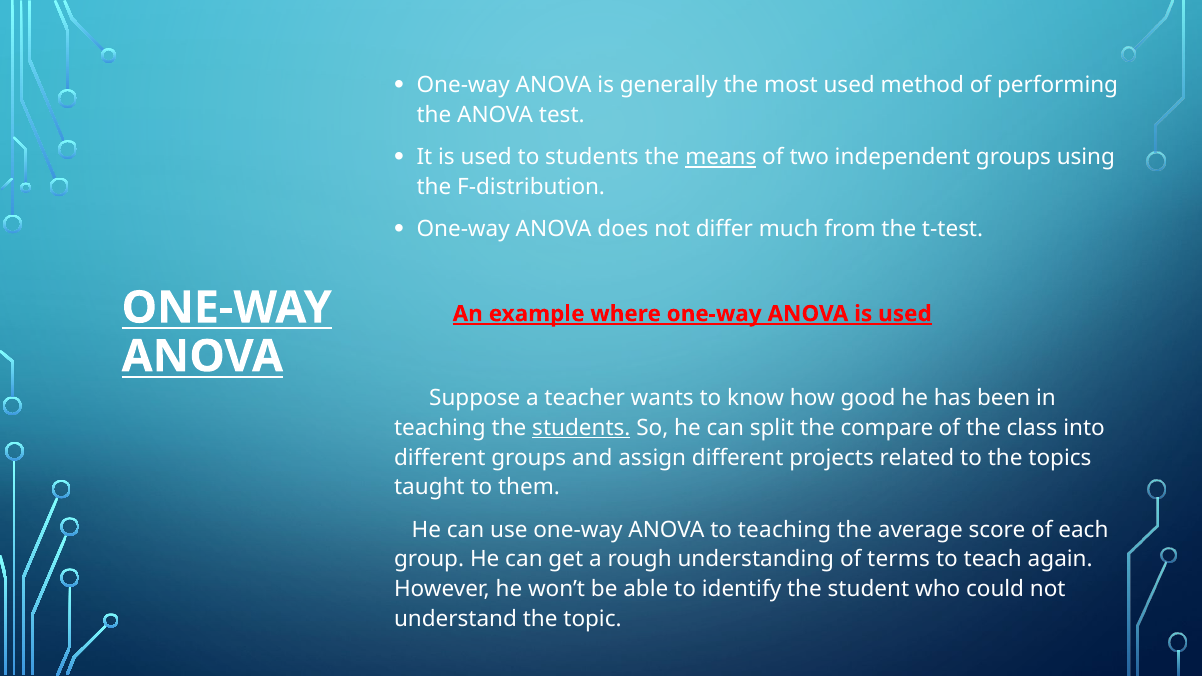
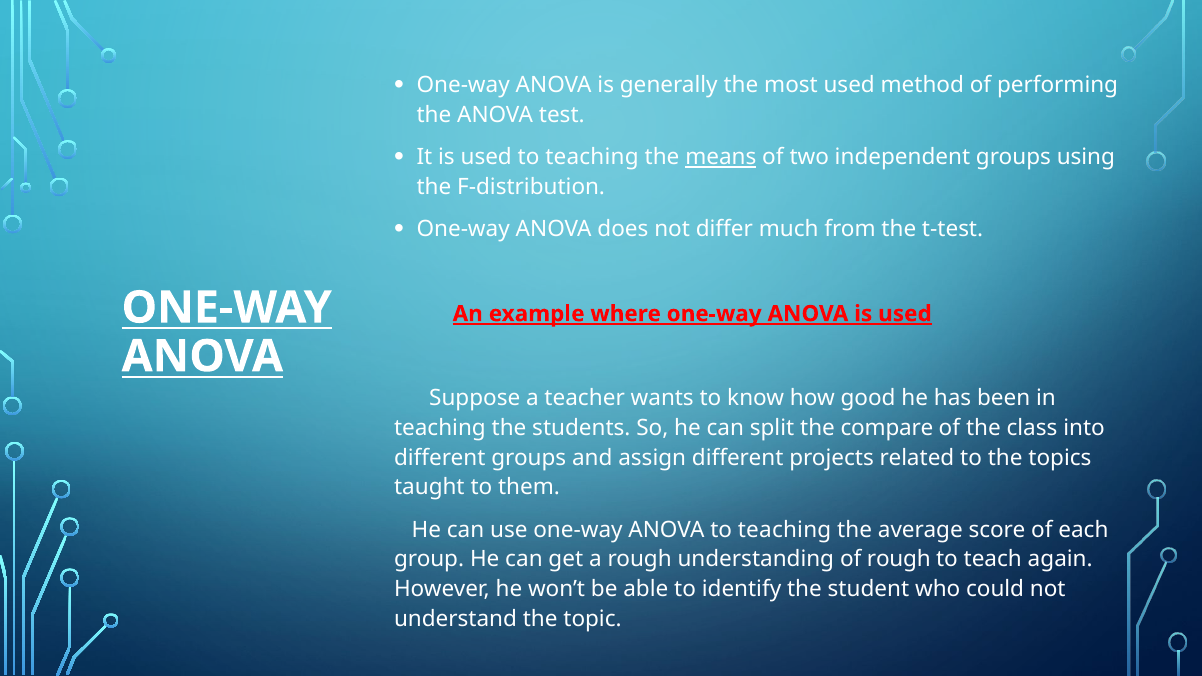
used to students: students -> teaching
students at (581, 428) underline: present -> none
of terms: terms -> rough
